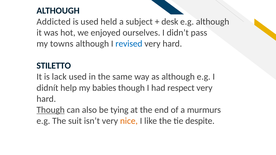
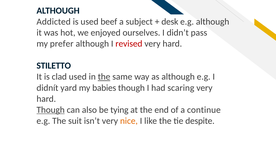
held: held -> beef
towns: towns -> prefer
revised colour: blue -> red
lack: lack -> clad
the at (104, 77) underline: none -> present
help: help -> yard
respect: respect -> scaring
murmurs: murmurs -> continue
